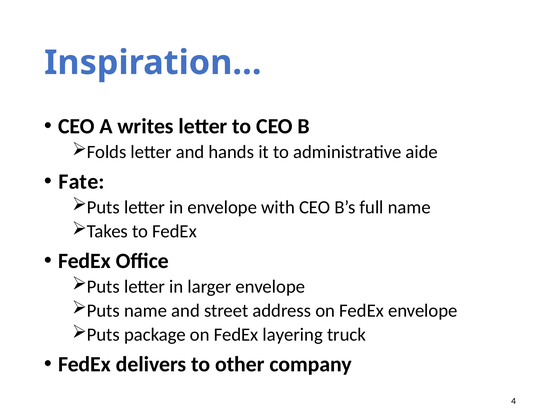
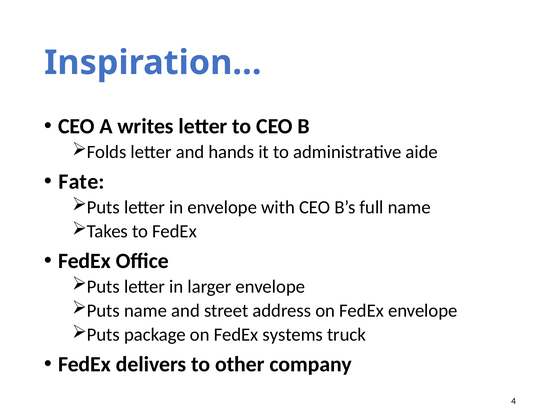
layering: layering -> systems
